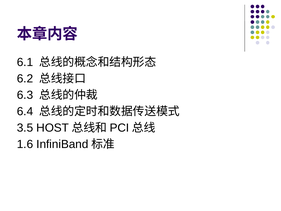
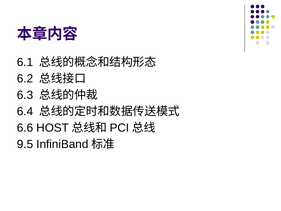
3.5: 3.5 -> 6.6
1.6: 1.6 -> 9.5
